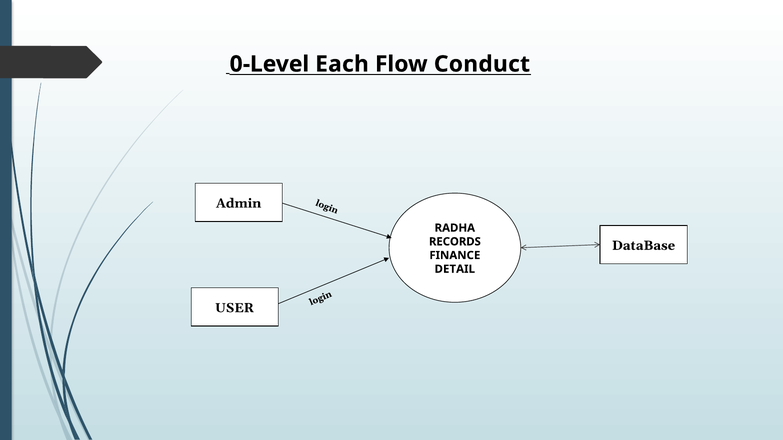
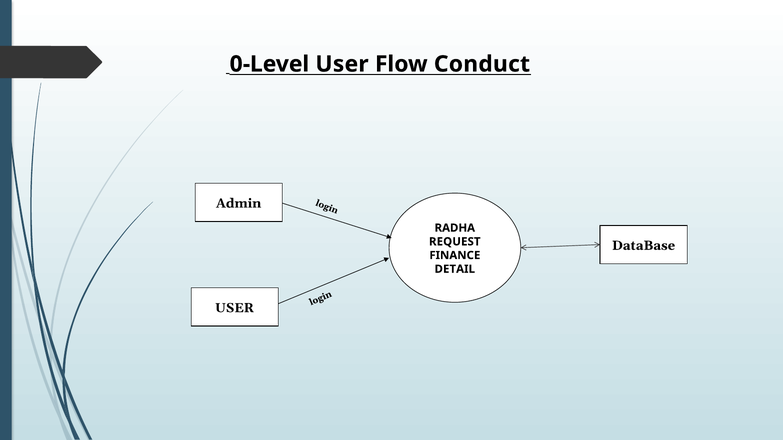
0-Level Each: Each -> User
RECORDS: RECORDS -> REQUEST
